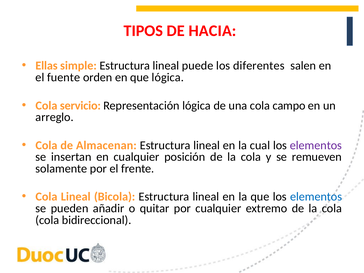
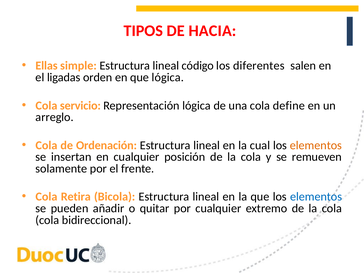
puede: puede -> código
fuente: fuente -> ligadas
campo: campo -> define
Almacenan: Almacenan -> Ordenación
elementos at (316, 145) colour: purple -> orange
Cola Lineal: Lineal -> Retira
